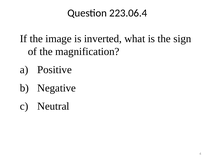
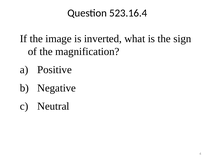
223.06.4: 223.06.4 -> 523.16.4
